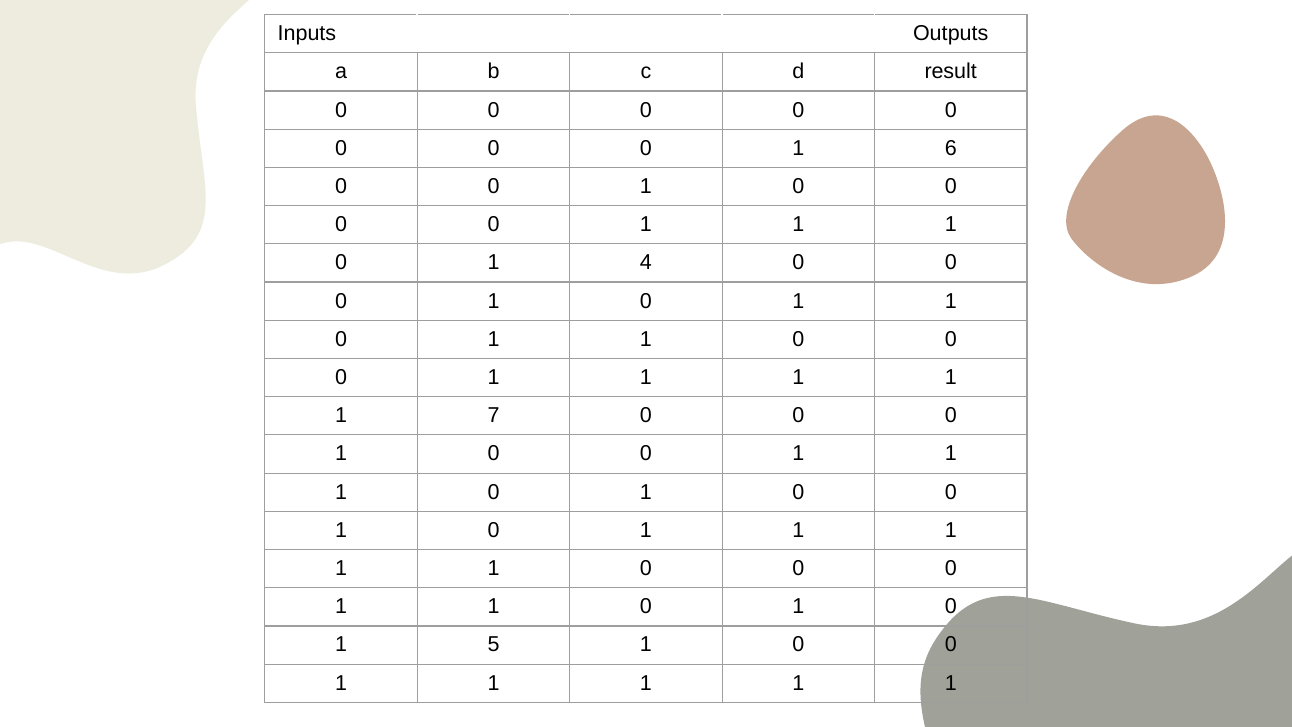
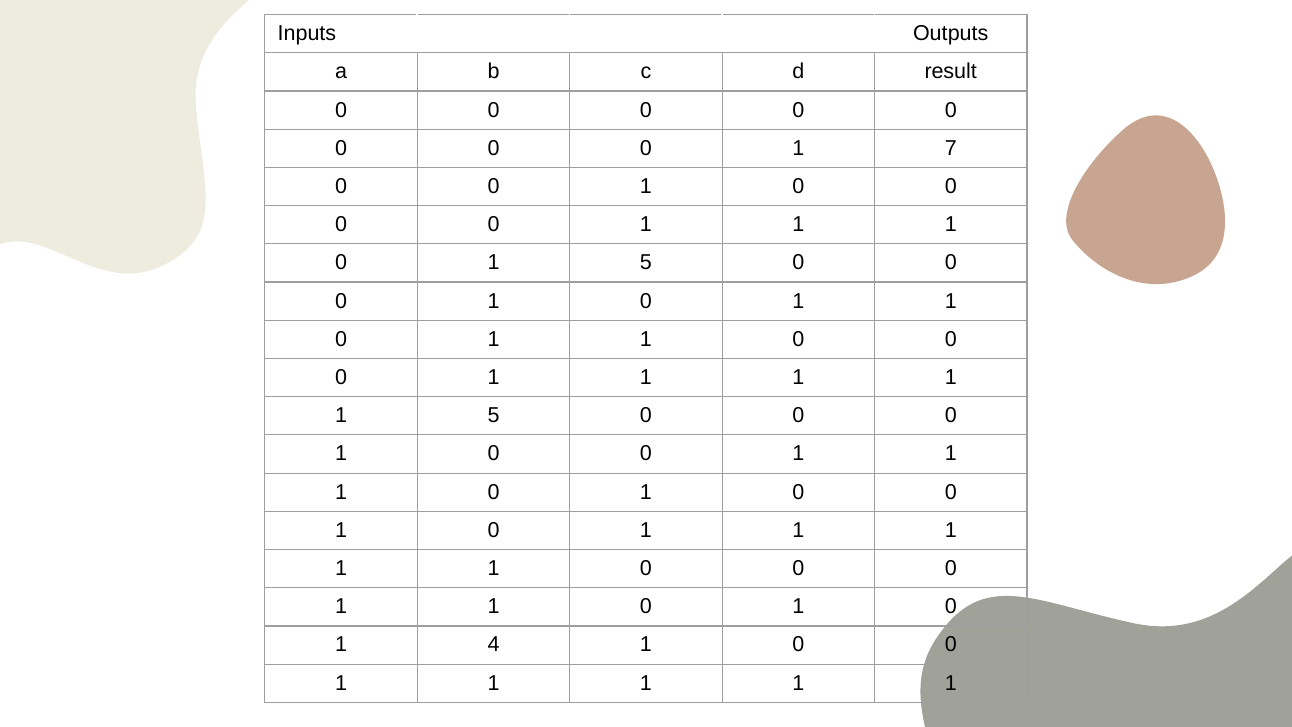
6: 6 -> 7
0 1 4: 4 -> 5
7 at (494, 415): 7 -> 5
5: 5 -> 4
